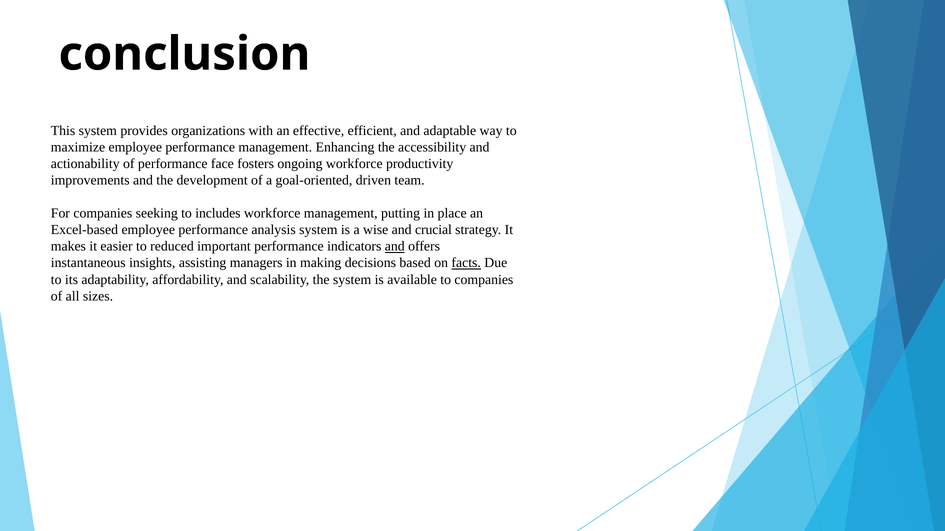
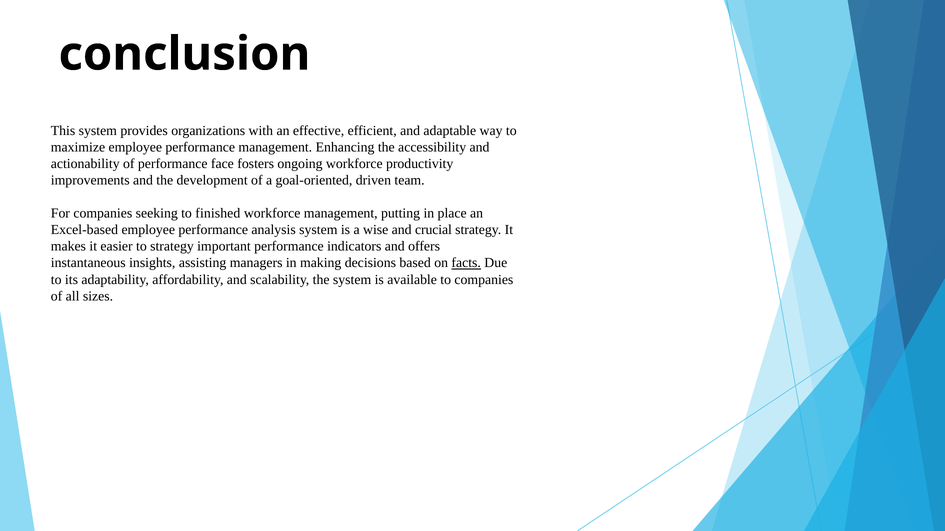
includes: includes -> finished
to reduced: reduced -> strategy
and at (395, 247) underline: present -> none
